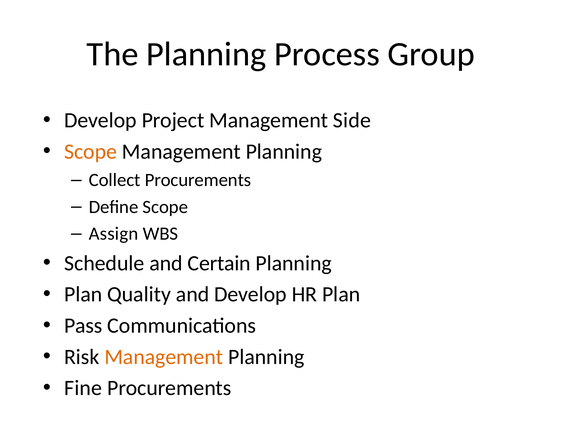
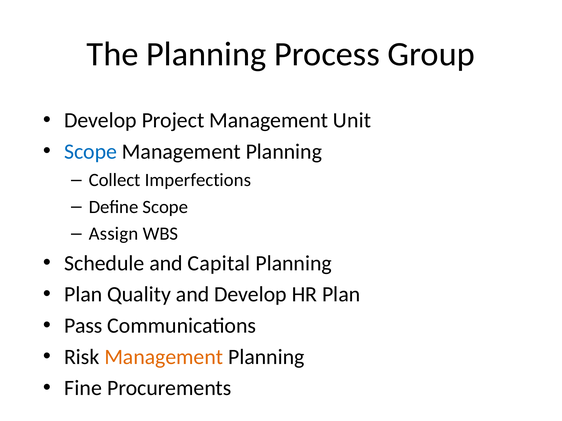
Side: Side -> Unit
Scope at (91, 152) colour: orange -> blue
Collect Procurements: Procurements -> Imperfections
Certain: Certain -> Capital
